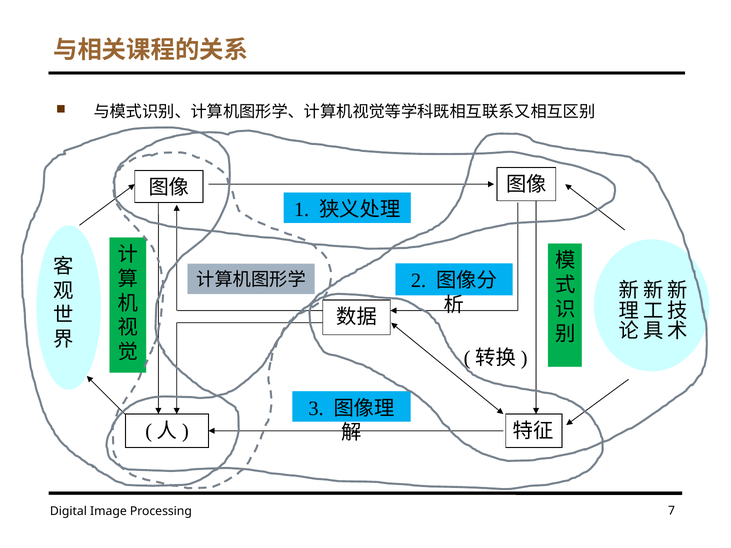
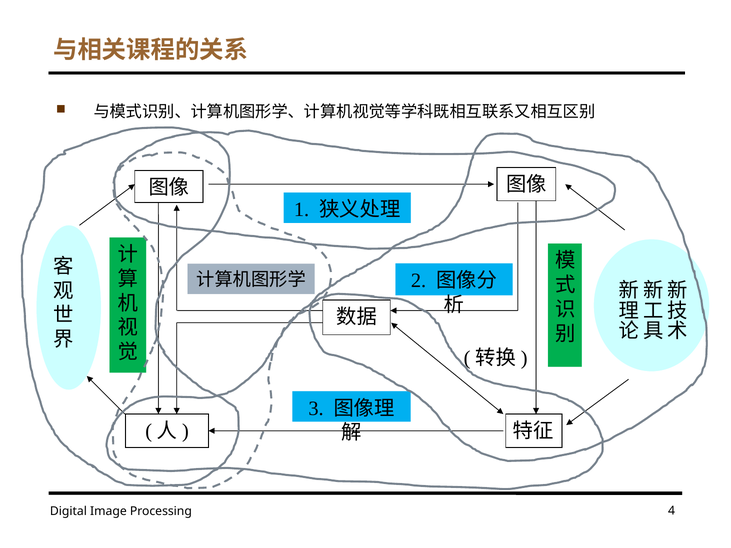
7: 7 -> 4
